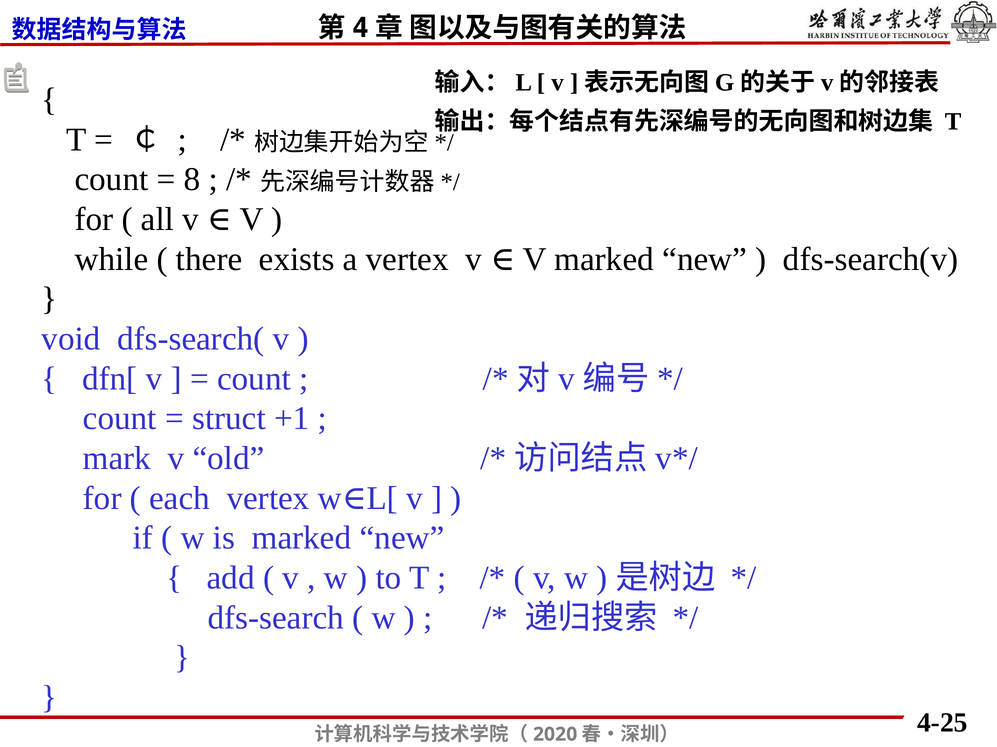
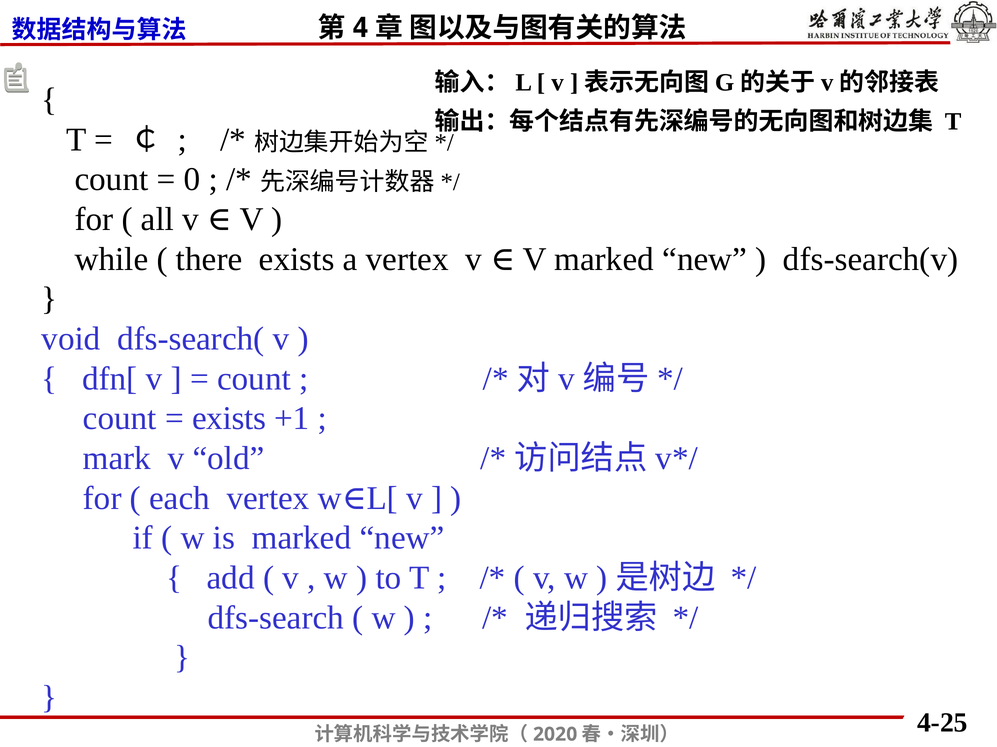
8: 8 -> 0
struct at (229, 419): struct -> exists
